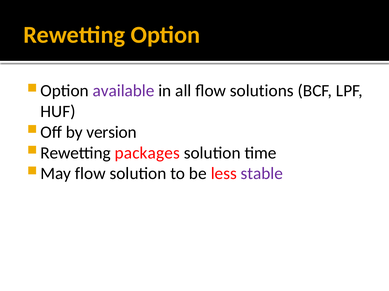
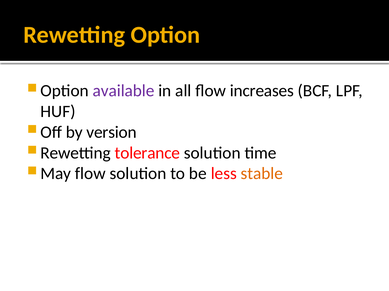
solutions: solutions -> increases
packages: packages -> tolerance
stable colour: purple -> orange
